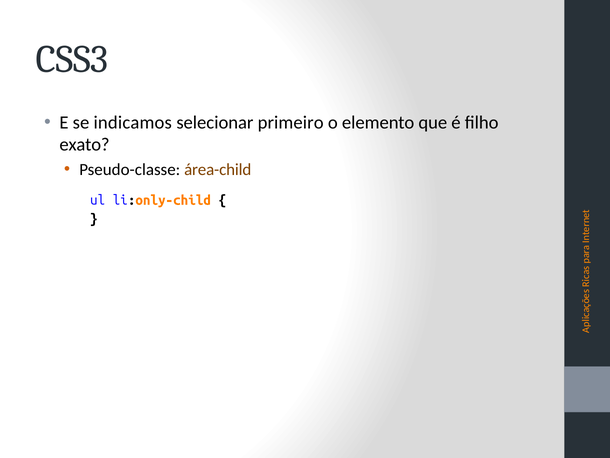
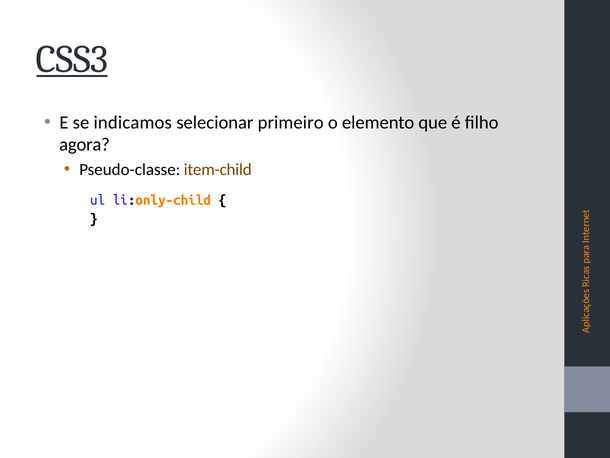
CSS3 underline: none -> present
exato: exato -> agora
área-child: área-child -> item-child
